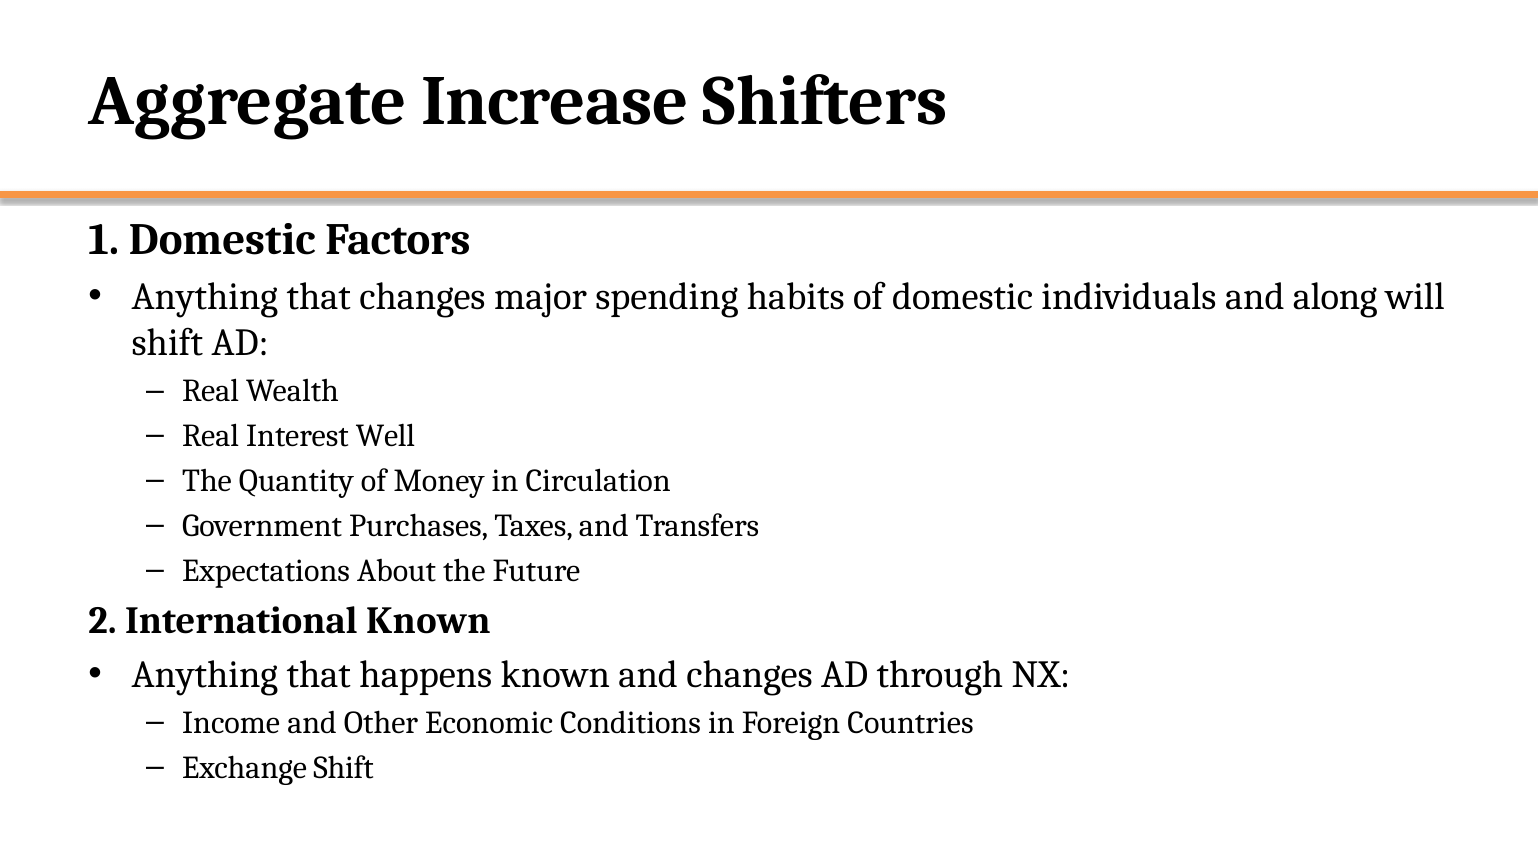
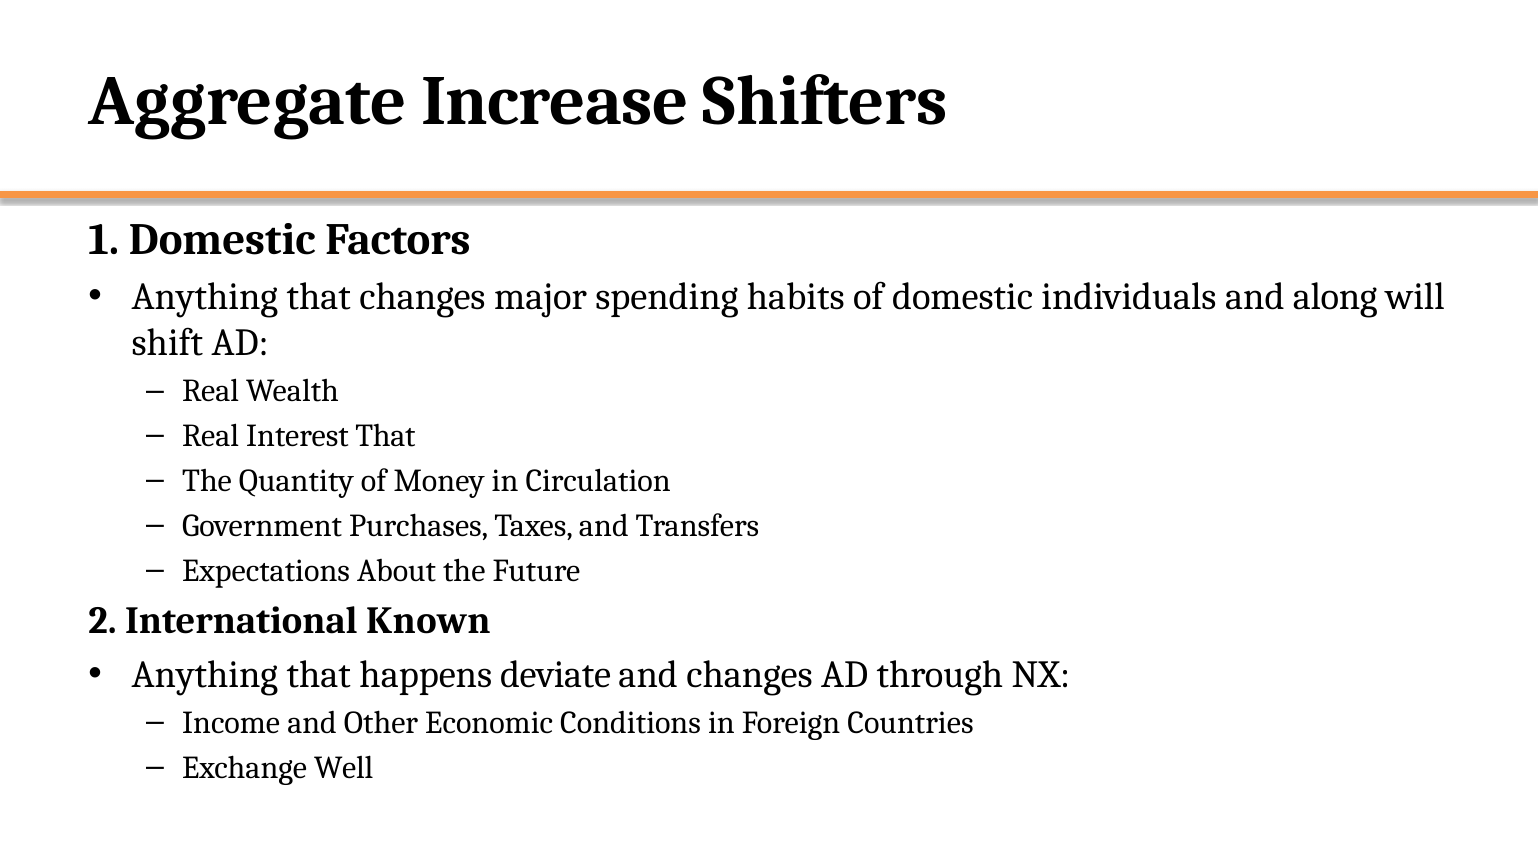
Interest Well: Well -> That
happens known: known -> deviate
Exchange Shift: Shift -> Well
